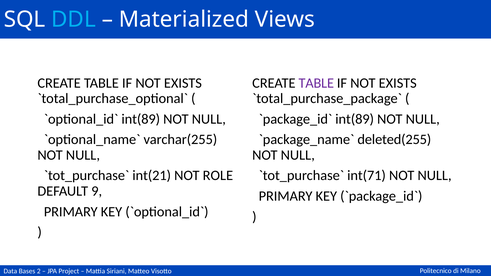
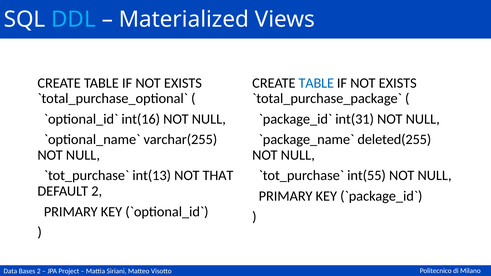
TABLE at (316, 83) colour: purple -> blue
int(89 at (141, 119): int(89 -> int(16
int(89 at (355, 119): int(89 -> int(31
int(21: int(21 -> int(13
ROLE: ROLE -> THAT
int(71: int(71 -> int(55
DEFAULT 9: 9 -> 2
